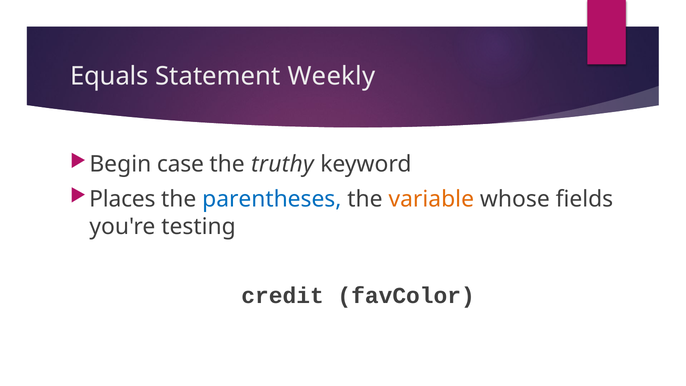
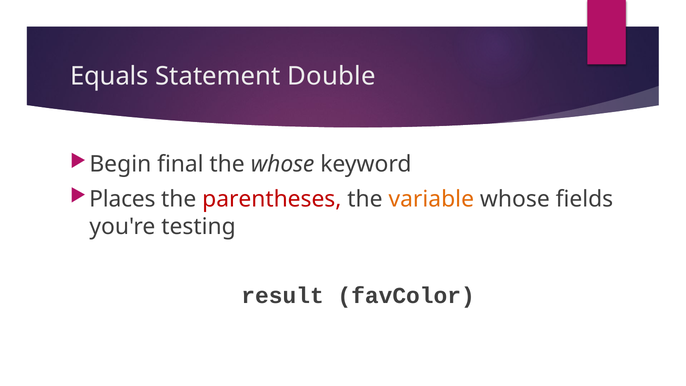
Weekly: Weekly -> Double
case: case -> final
the truthy: truthy -> whose
parentheses colour: blue -> red
credit: credit -> result
